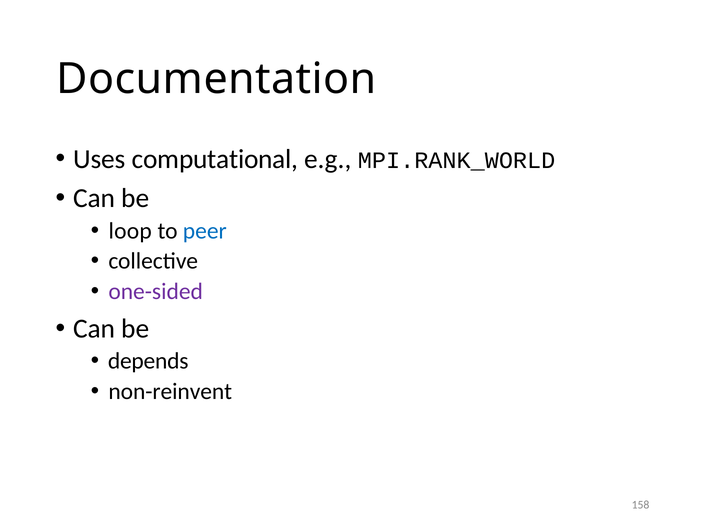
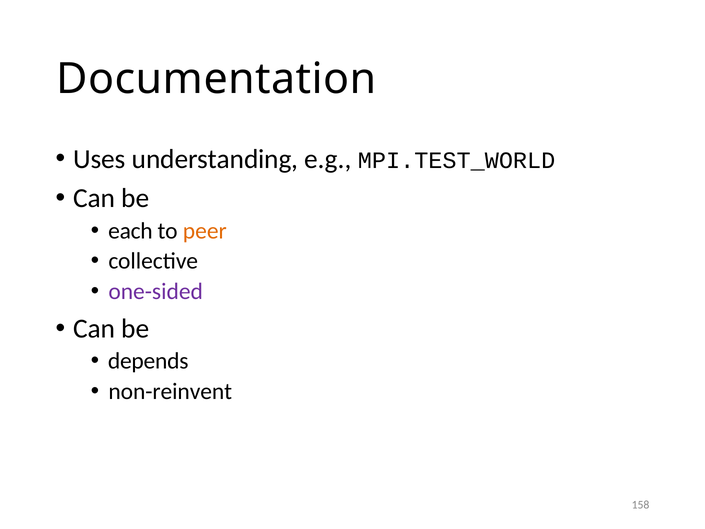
computational: computational -> understanding
MPI.RANK_WORLD: MPI.RANK_WORLD -> MPI.TEST_WORLD
loop: loop -> each
peer colour: blue -> orange
